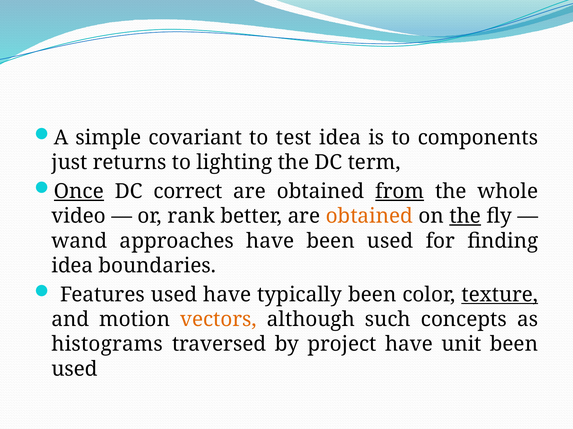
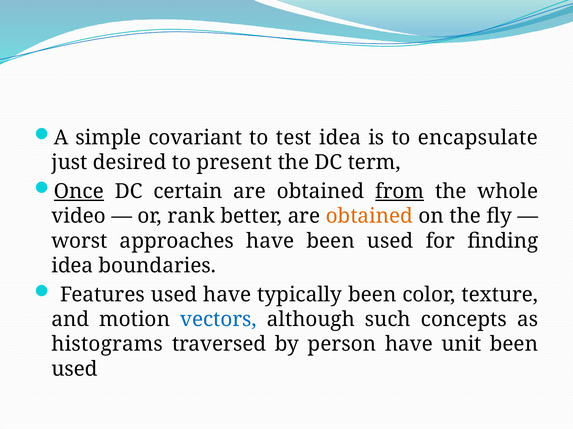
components: components -> encapsulate
returns: returns -> desired
lighting: lighting -> present
correct: correct -> certain
the at (465, 217) underline: present -> none
wand: wand -> worst
texture underline: present -> none
vectors colour: orange -> blue
project: project -> person
